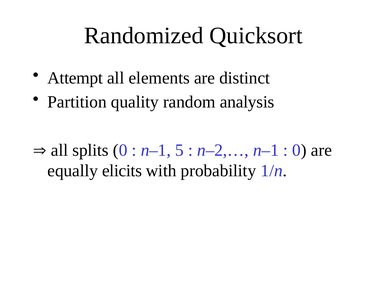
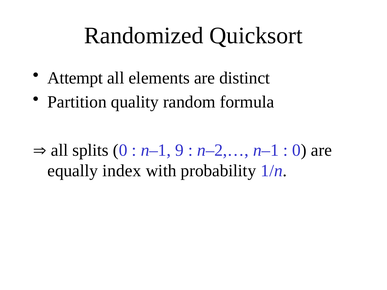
analysis: analysis -> formula
5: 5 -> 9
elicits: elicits -> index
